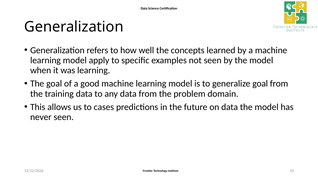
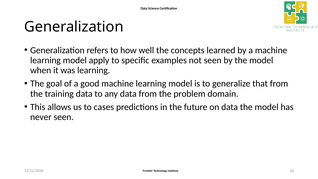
generalize goal: goal -> that
